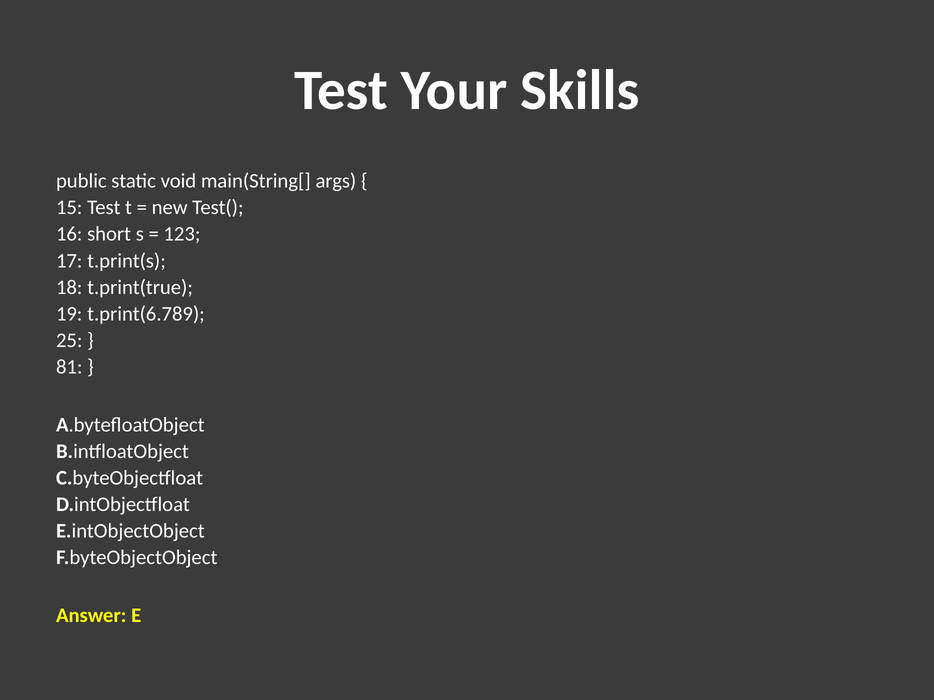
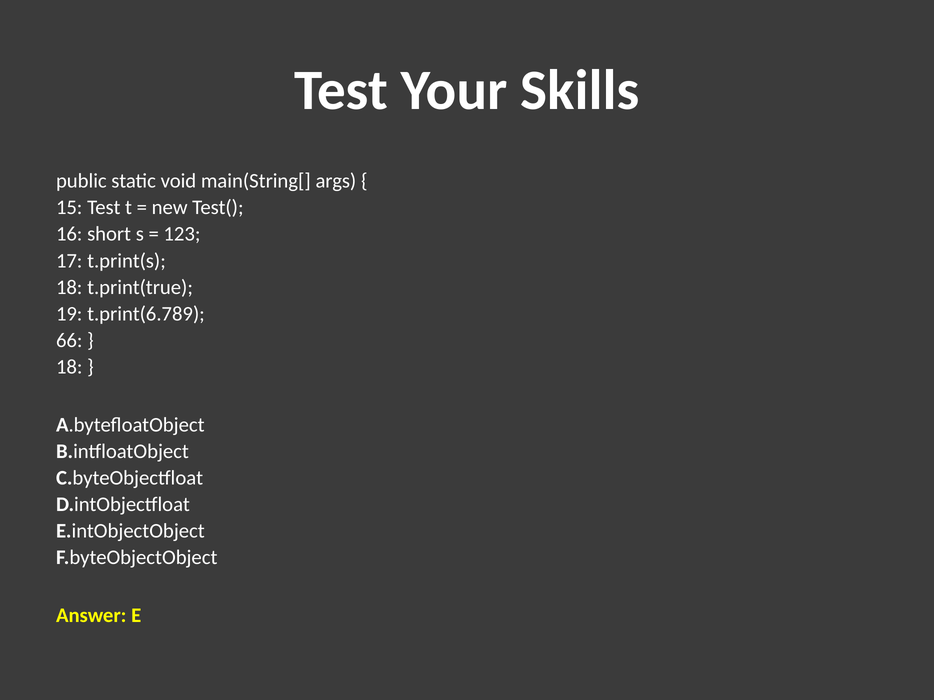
25: 25 -> 66
81 at (69, 367): 81 -> 18
